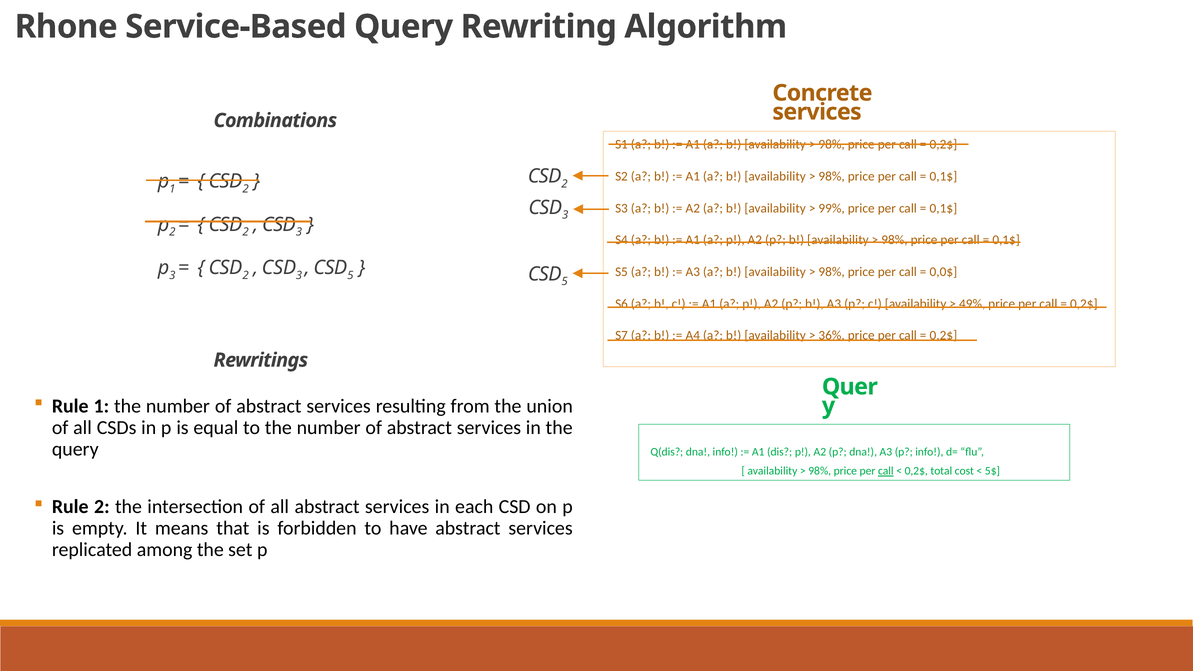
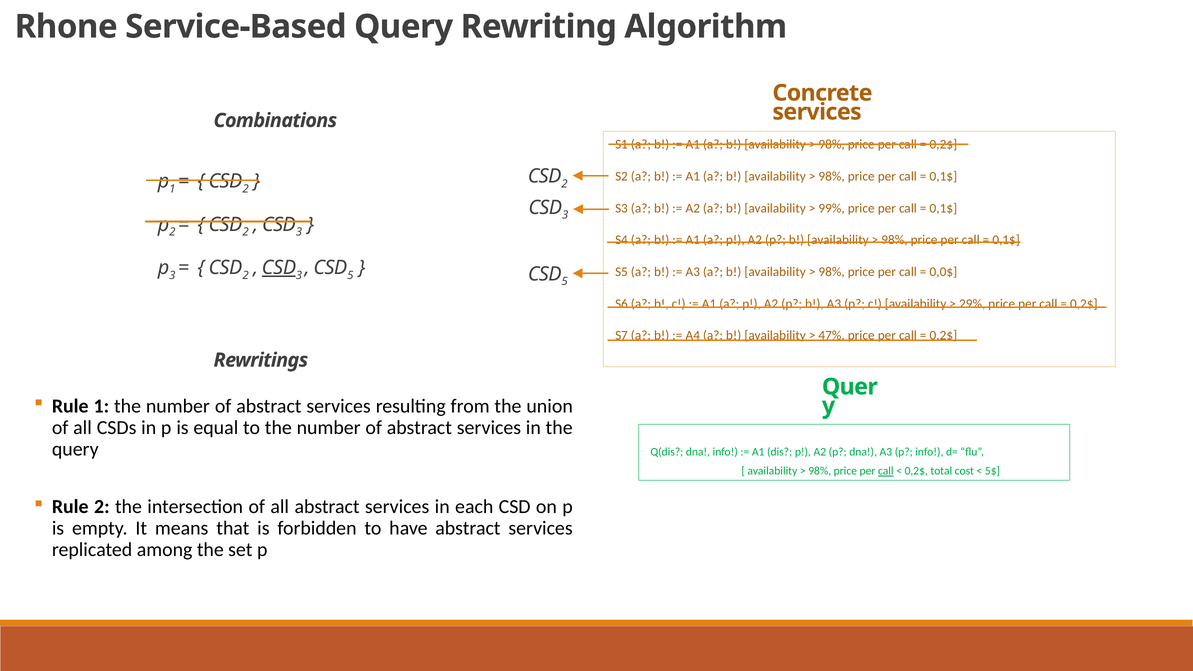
CSD at (279, 268) underline: none -> present
49%: 49% -> 29%
36%: 36% -> 47%
